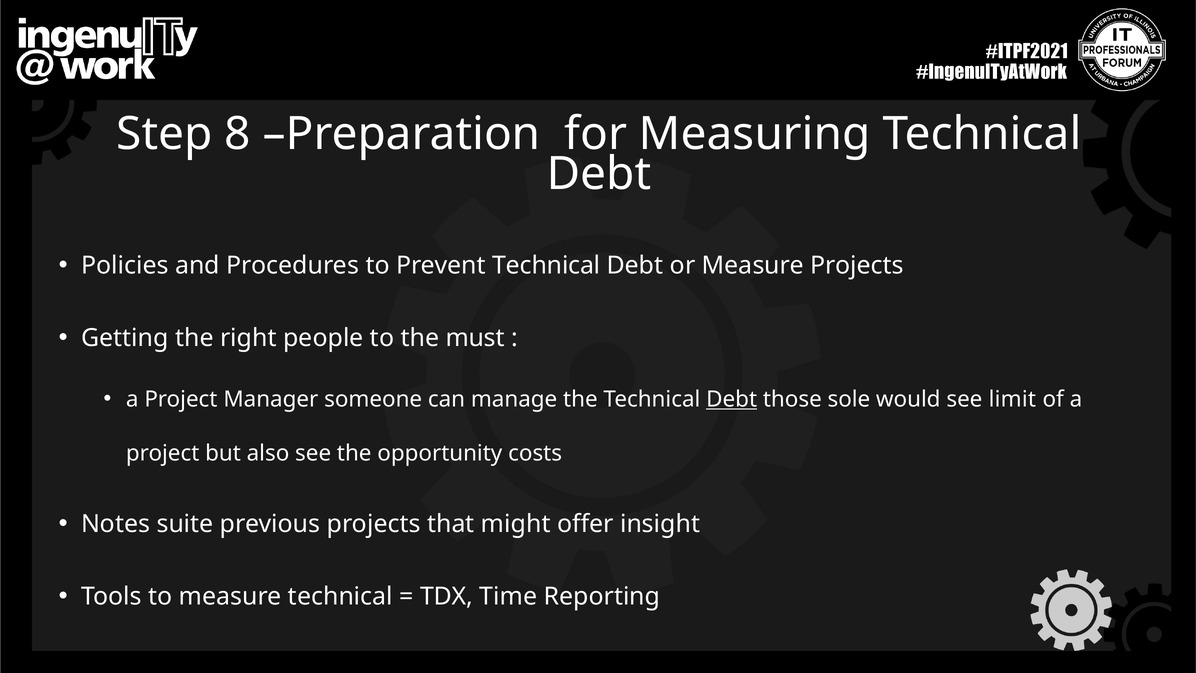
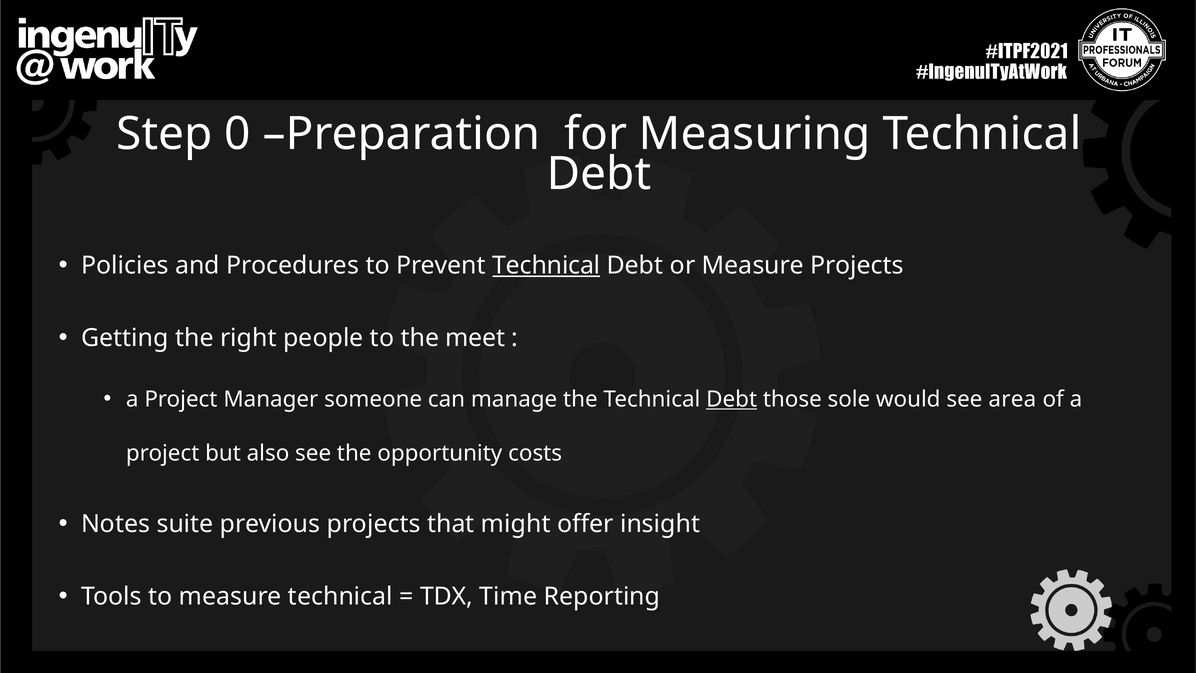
8: 8 -> 0
Technical at (546, 266) underline: none -> present
must: must -> meet
limit: limit -> area
